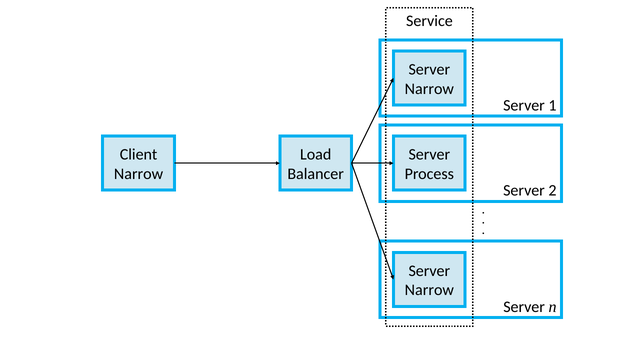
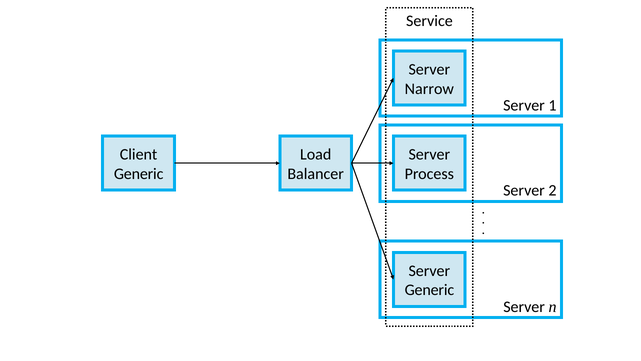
Narrow at (139, 174): Narrow -> Generic
Narrow at (429, 290): Narrow -> Generic
